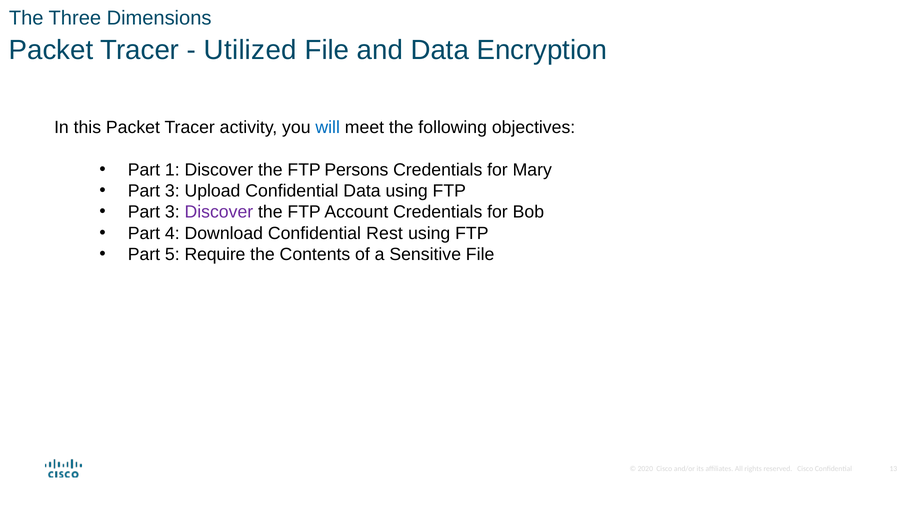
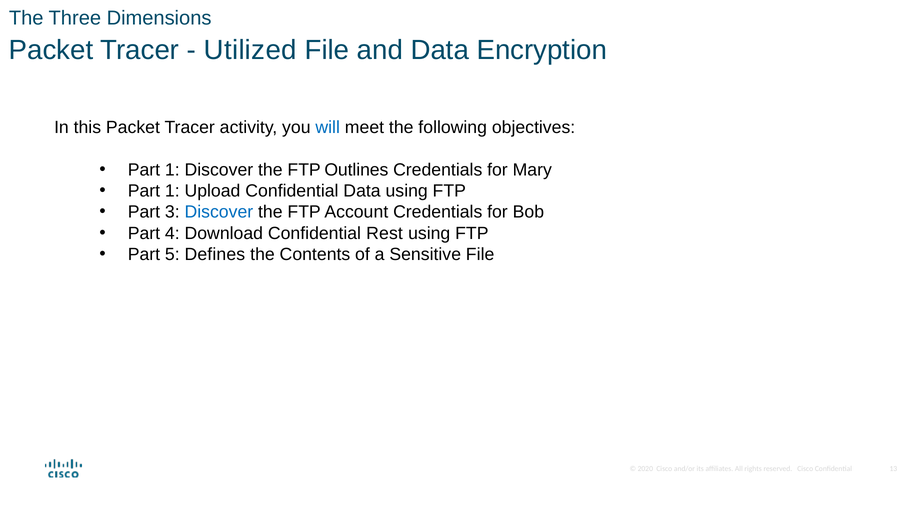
Persons: Persons -> Outlines
3 at (172, 191): 3 -> 1
Discover at (219, 212) colour: purple -> blue
Require: Require -> Defines
